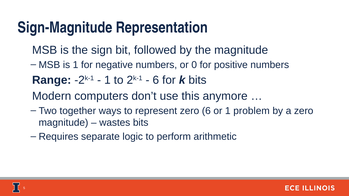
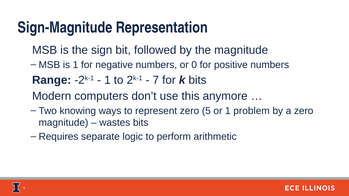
6 at (156, 80): 6 -> 7
together: together -> knowing
zero 6: 6 -> 5
